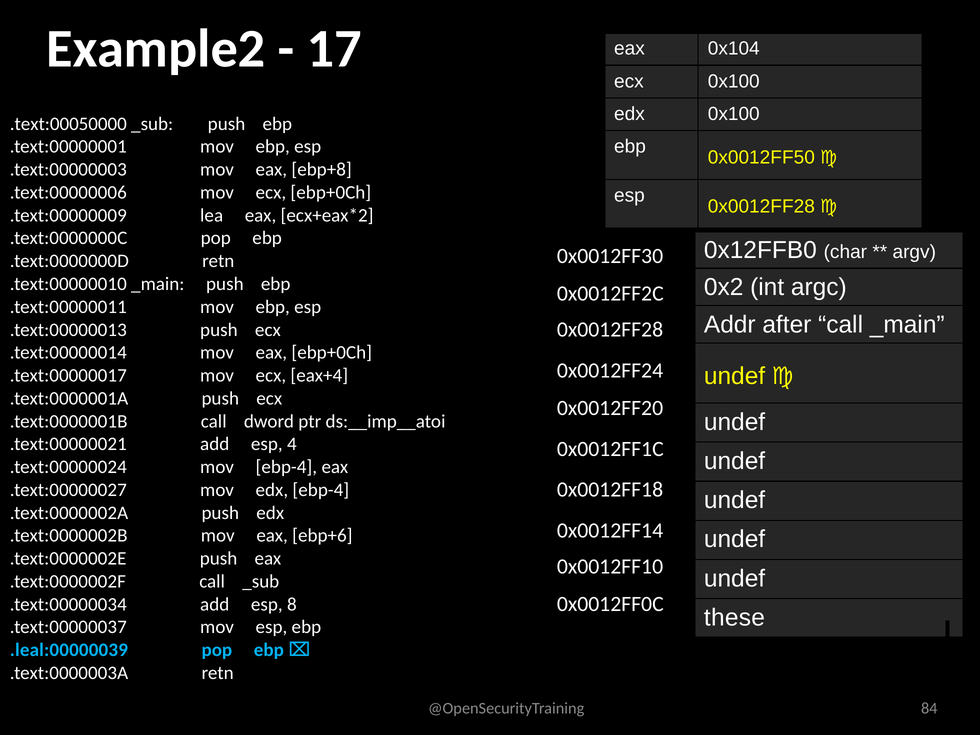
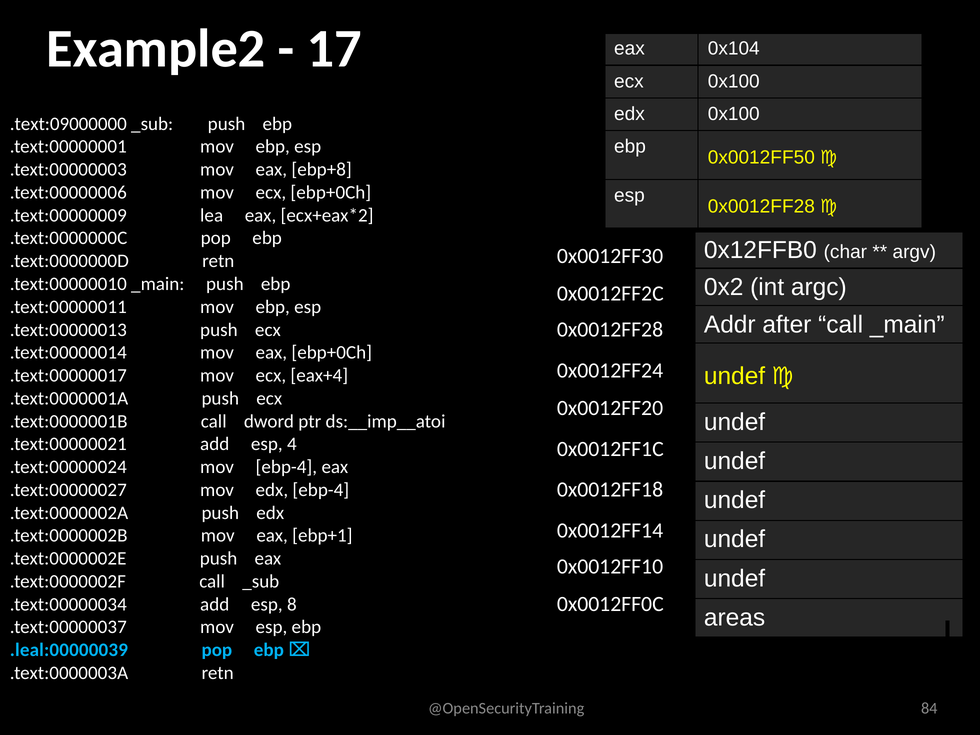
.text:00050000: .text:00050000 -> .text:09000000
ebp+6: ebp+6 -> ebp+1
these: these -> areas
